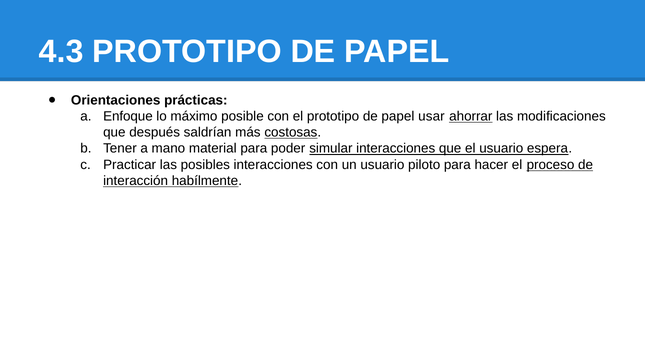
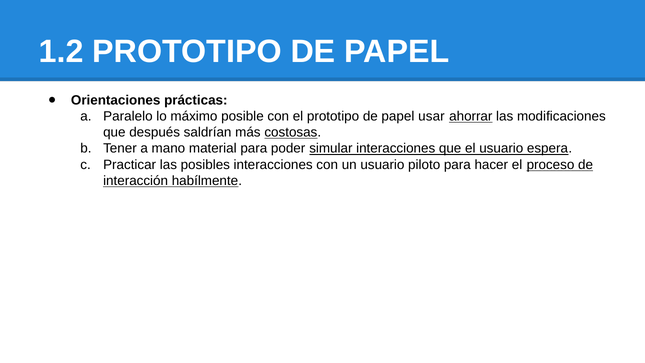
4.3: 4.3 -> 1.2
Enfoque: Enfoque -> Paralelo
